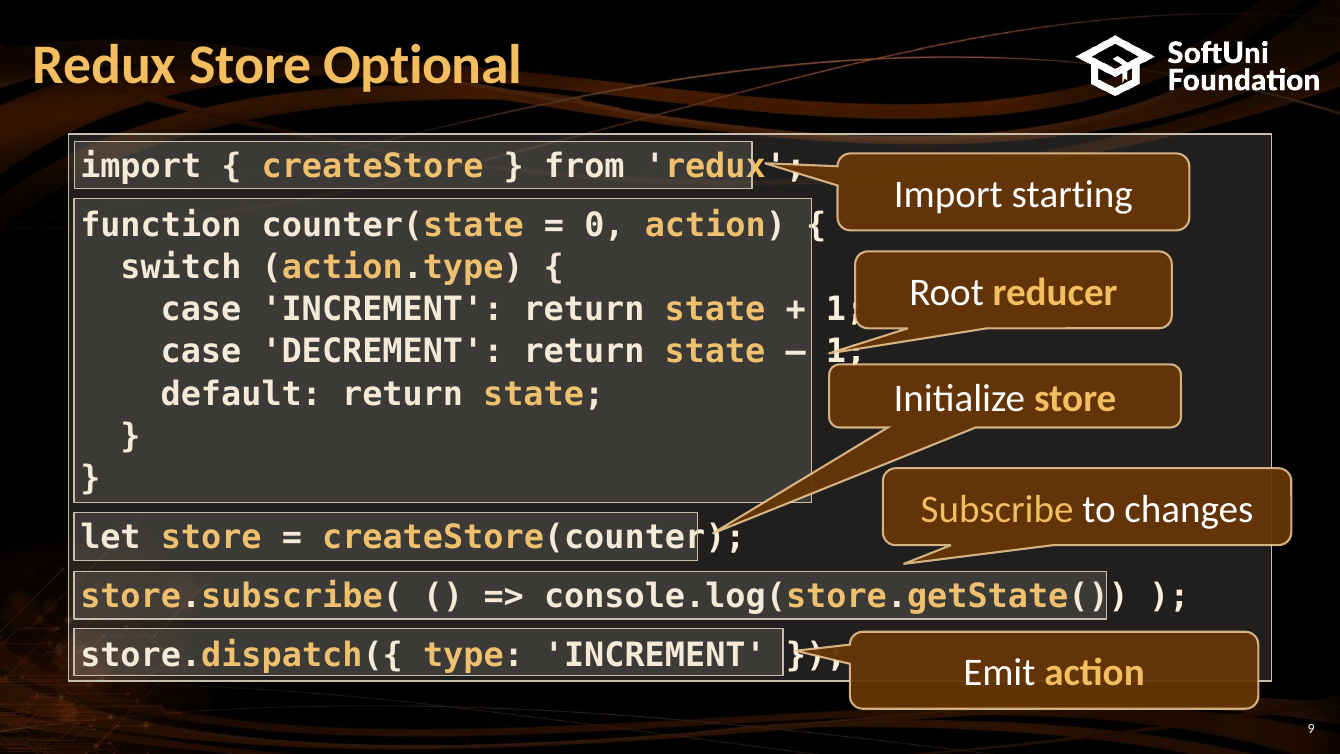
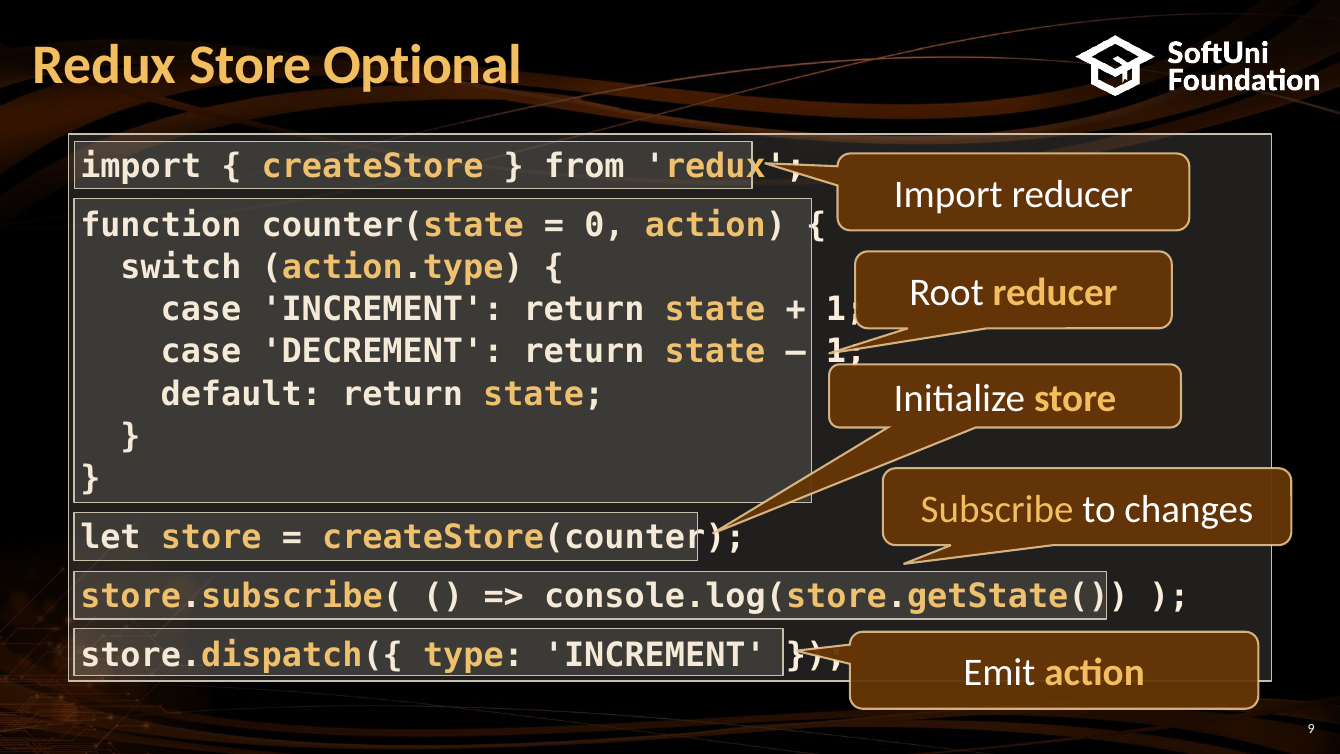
Import starting: starting -> reducer
